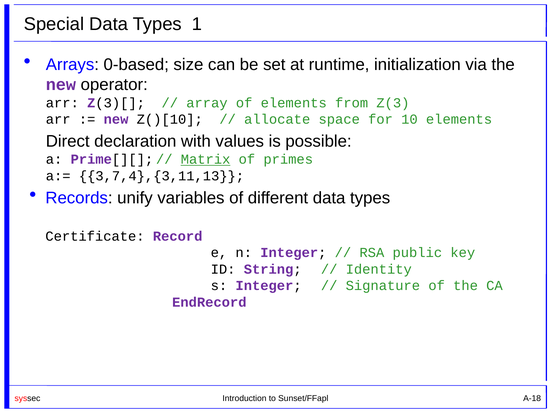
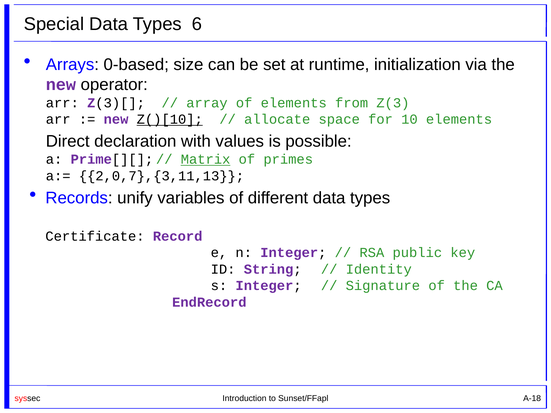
1: 1 -> 6
Z()[10 underline: none -> present
3,7,4},{3,11,13: 3,7,4},{3,11,13 -> 2,0,7},{3,11,13
